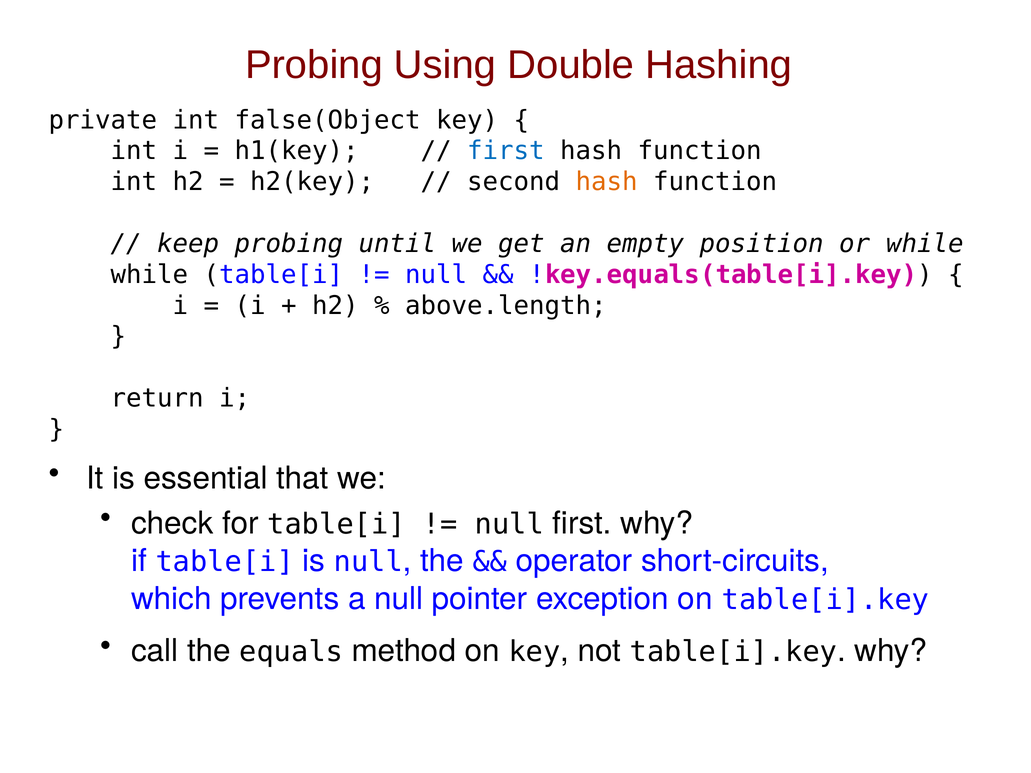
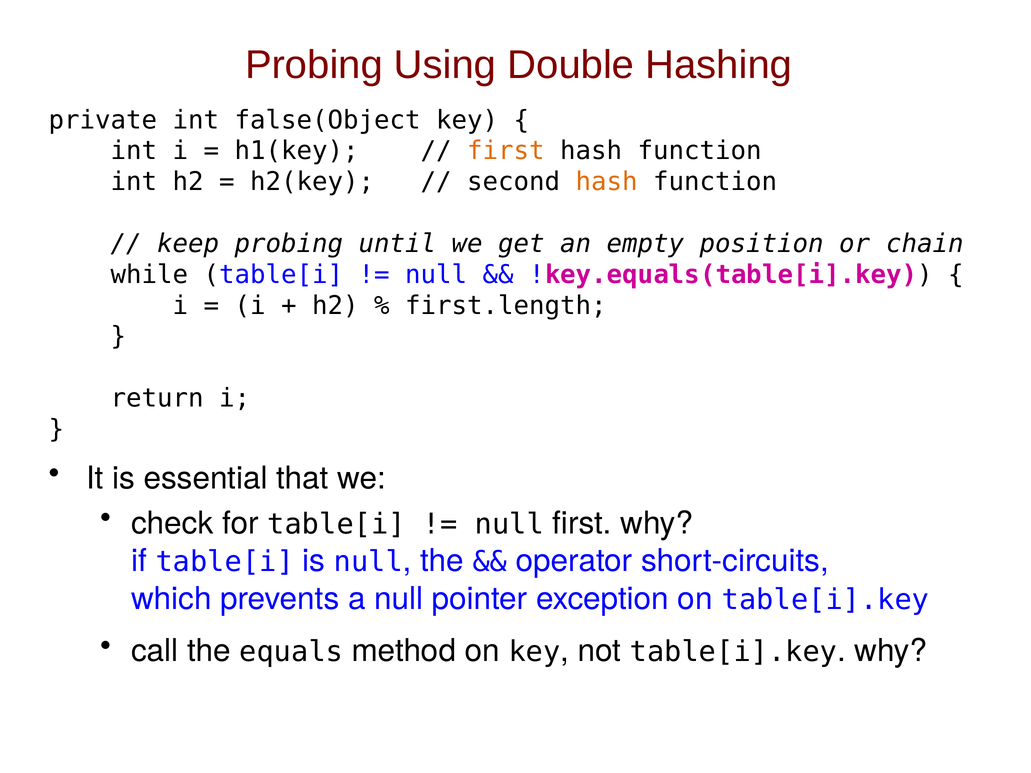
first at (506, 151) colour: blue -> orange
or while: while -> chain
above.length: above.length -> first.length
